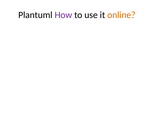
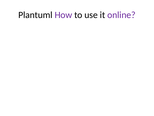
online colour: orange -> purple
